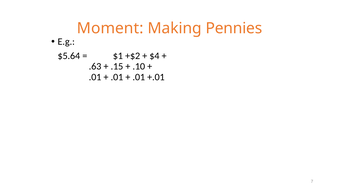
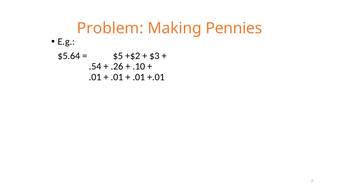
Moment: Moment -> Problem
$1: $1 -> $5
$4: $4 -> $3
.63: .63 -> .54
.15: .15 -> .26
